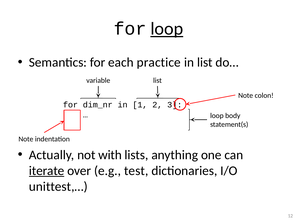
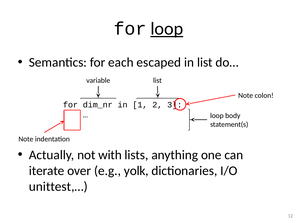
practice: practice -> escaped
iterate underline: present -> none
test: test -> yolk
